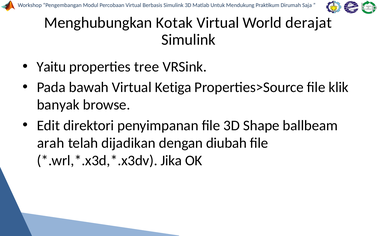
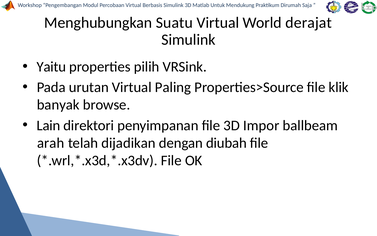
Kotak: Kotak -> Suatu
tree: tree -> pilih
bawah: bawah -> urutan
Ketiga: Ketiga -> Paling
Edit: Edit -> Lain
Shape: Shape -> Impor
Jika at (171, 160): Jika -> File
